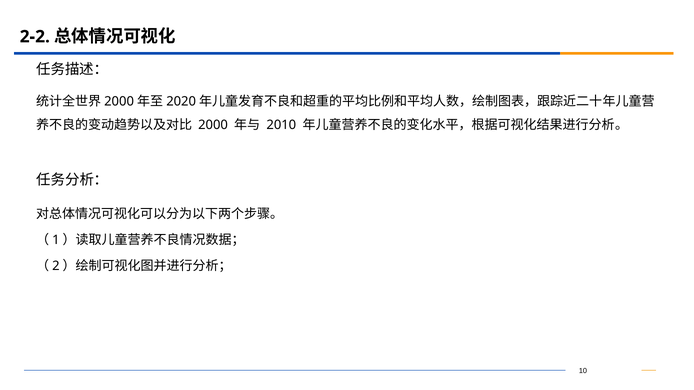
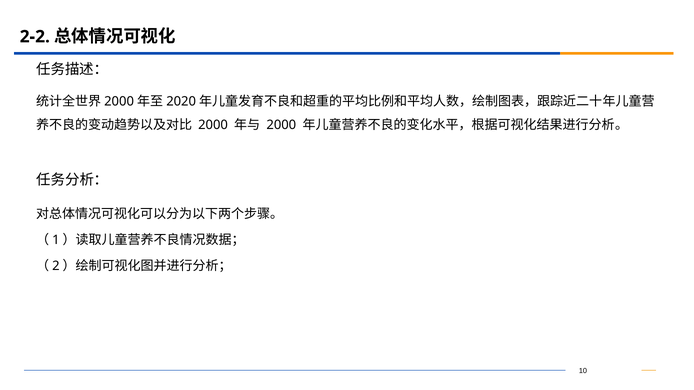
2010 at (281, 125): 2010 -> 2000
